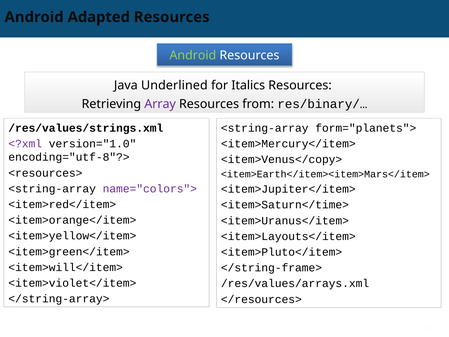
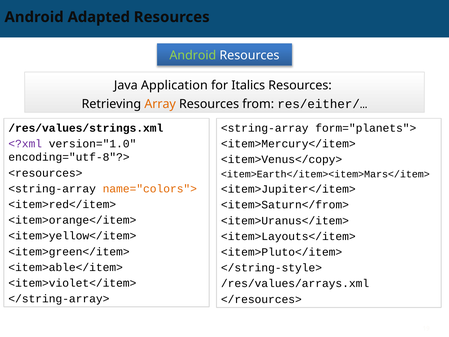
Underlined: Underlined -> Application
Array colour: purple -> orange
res/binary/…: res/binary/… -> res/either/…
name="colors"> colour: purple -> orange
<item>Saturn</time>: <item>Saturn</time> -> <item>Saturn</from>
<item>will</item>: <item>will</item> -> <item>able</item>
</string-frame>: </string-frame> -> </string-style>
